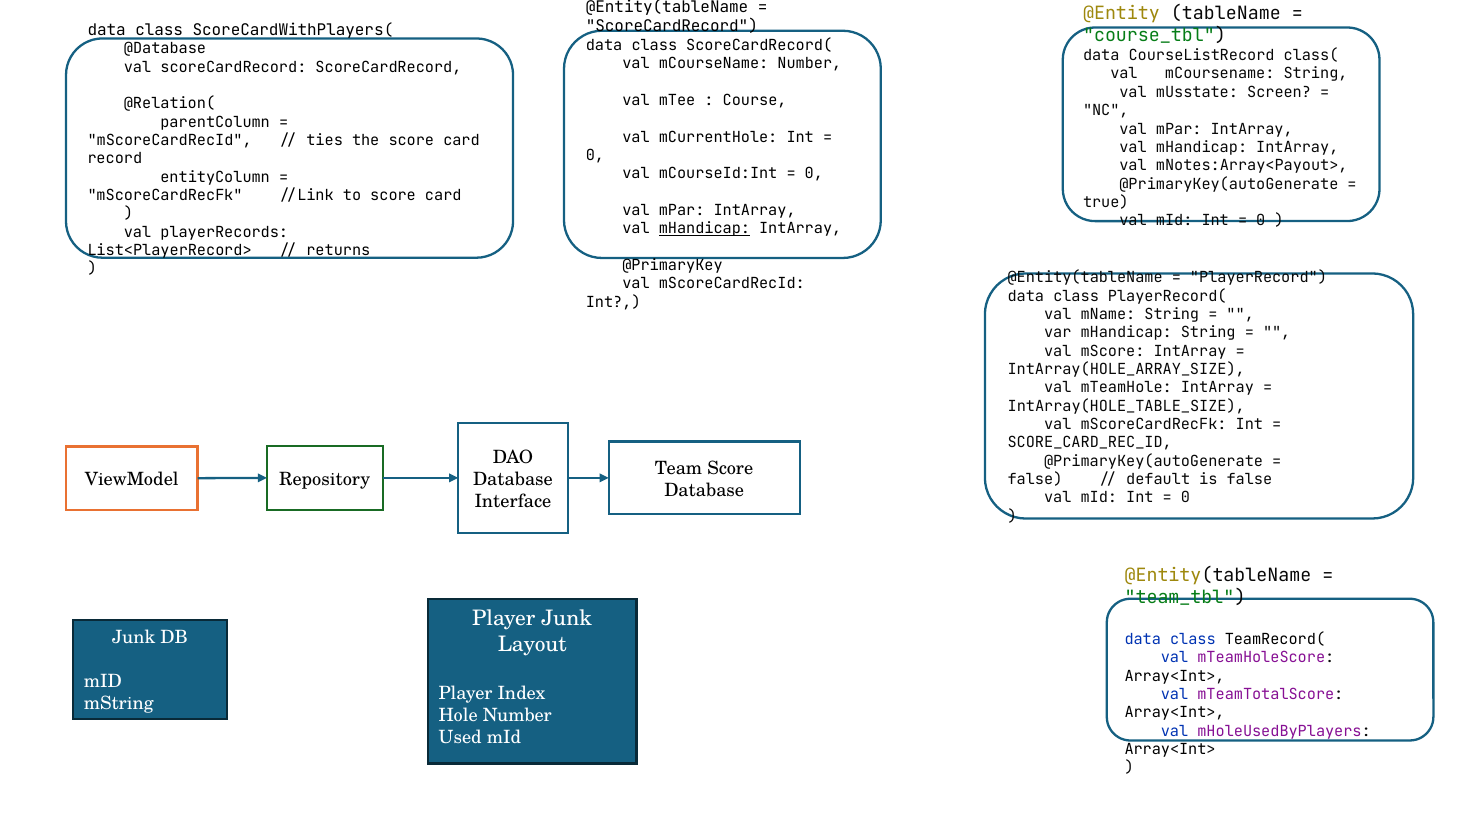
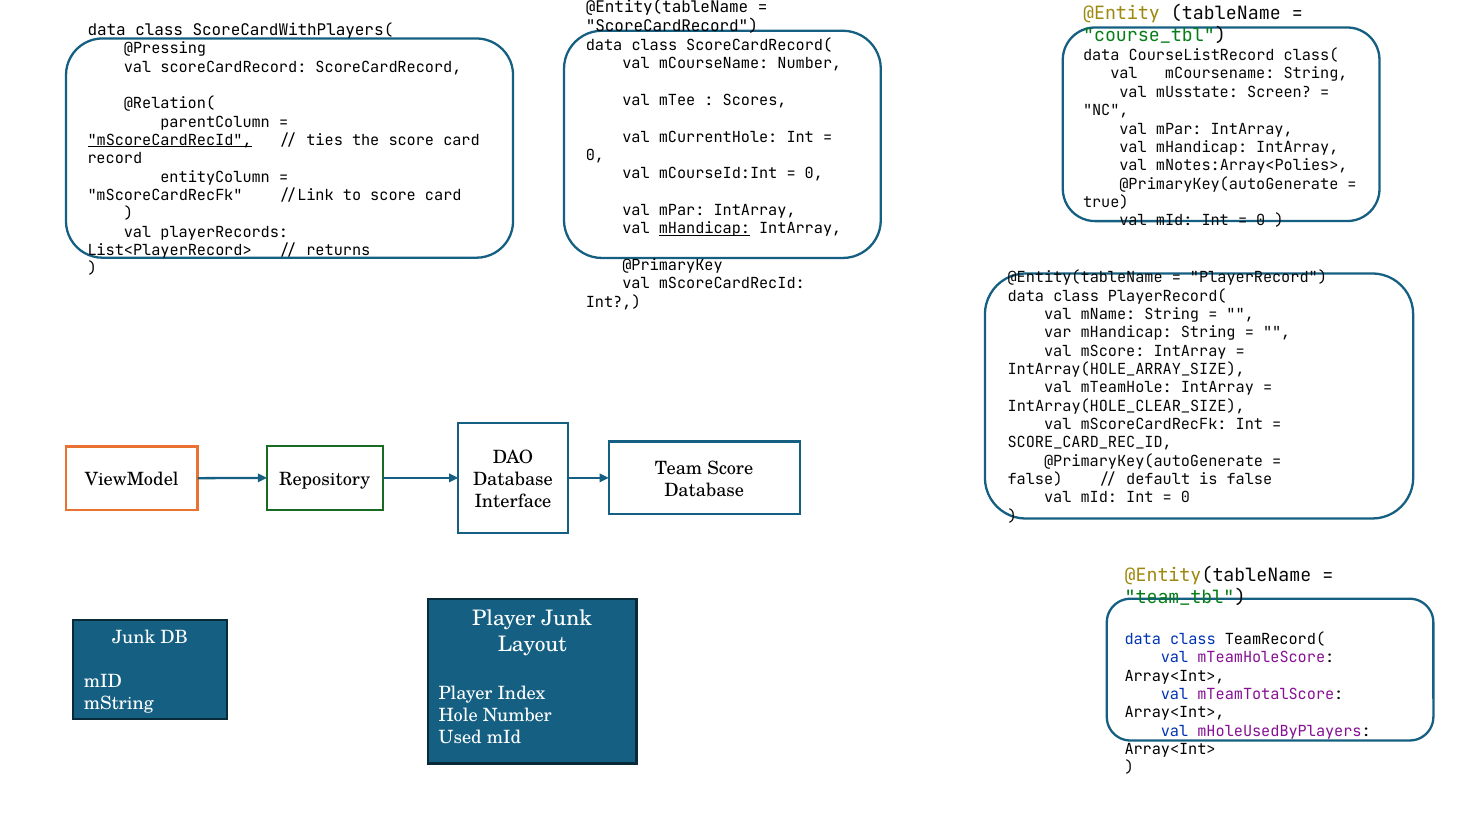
@Database: @Database -> @Pressing
Course: Course -> Scores
mScoreCardRecId at (170, 140) underline: none -> present
mNotes:Array<Payout>: mNotes:Array<Payout> -> mNotes:Array<Polies>
IntArray(HOLE_TABLE_SIZE: IntArray(HOLE_TABLE_SIZE -> IntArray(HOLE_CLEAR_SIZE
